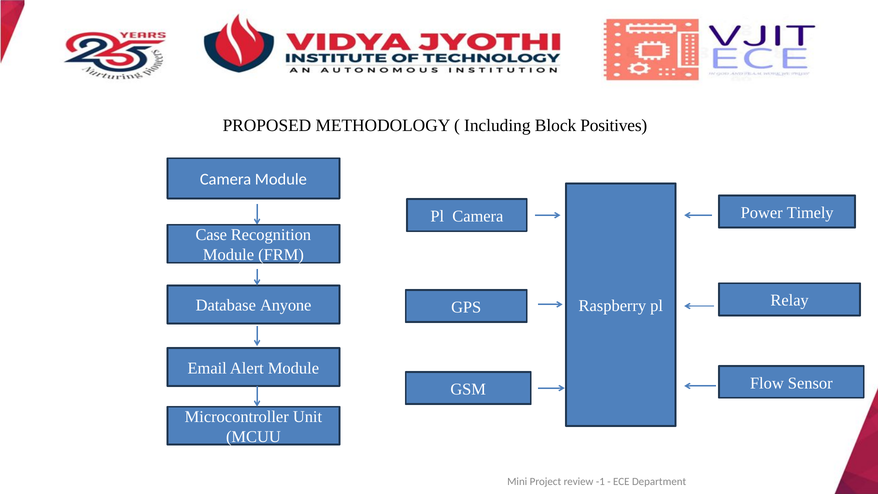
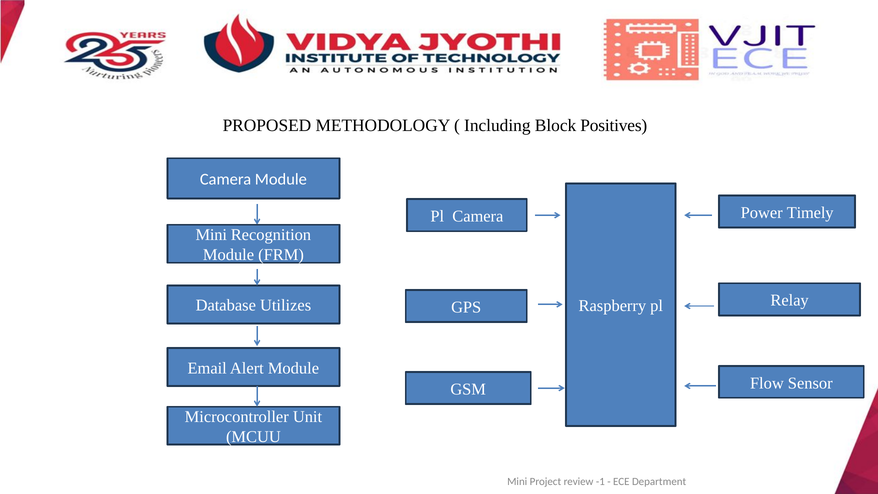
Case at (211, 235): Case -> Mini
Anyone: Anyone -> Utilizes
